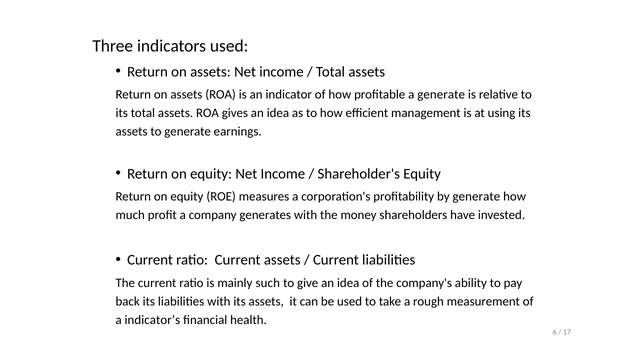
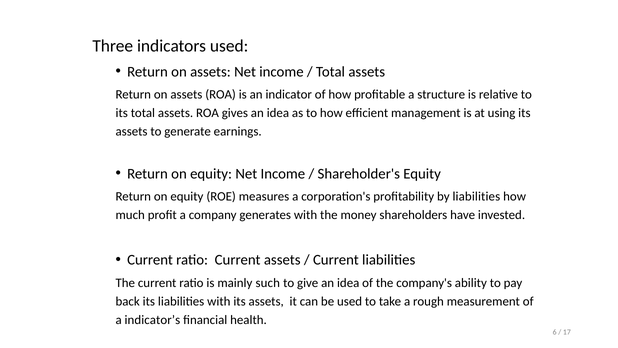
a generate: generate -> structure
by generate: generate -> liabilities
